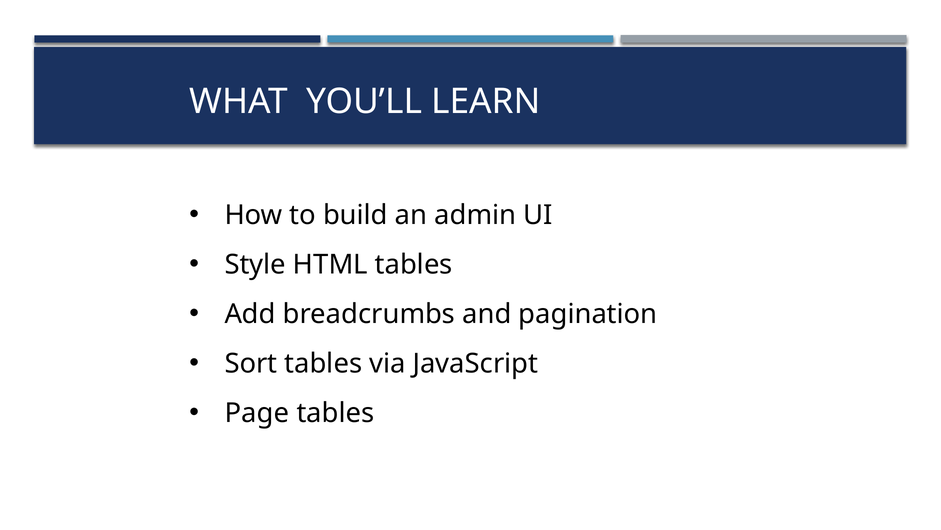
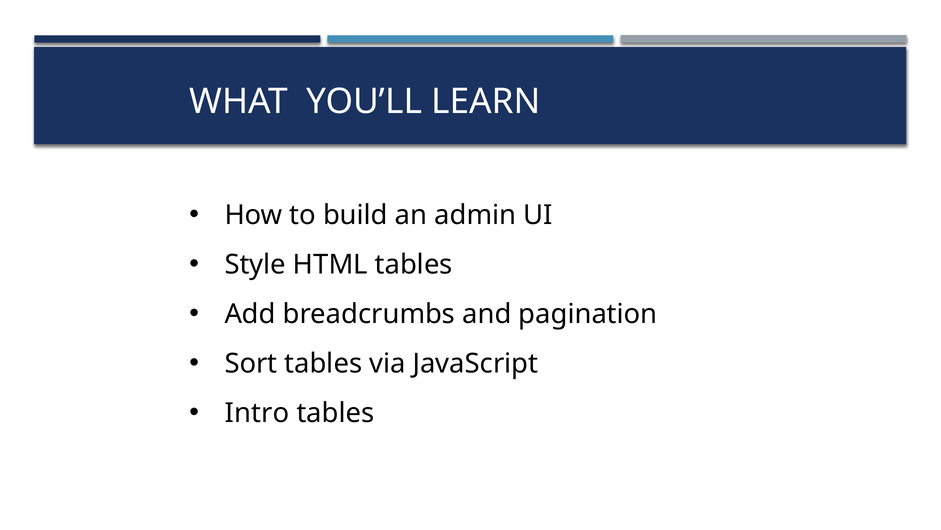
Page: Page -> Intro
